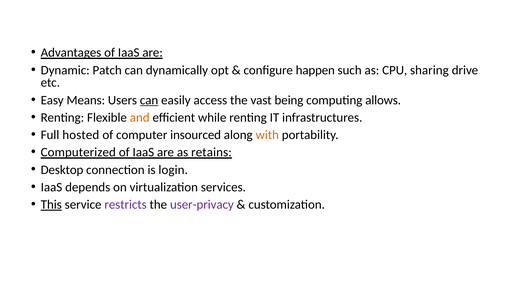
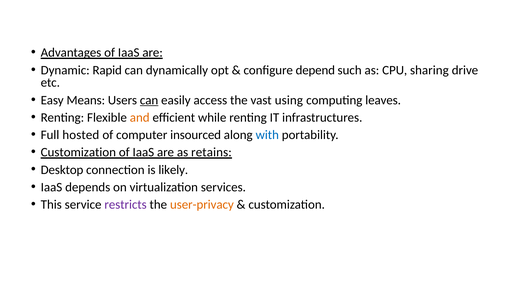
Patch: Patch -> Rapid
happen: happen -> depend
being: being -> using
allows: allows -> leaves
with colour: orange -> blue
Computerized at (78, 152): Computerized -> Customization
login: login -> likely
This underline: present -> none
user-privacy colour: purple -> orange
